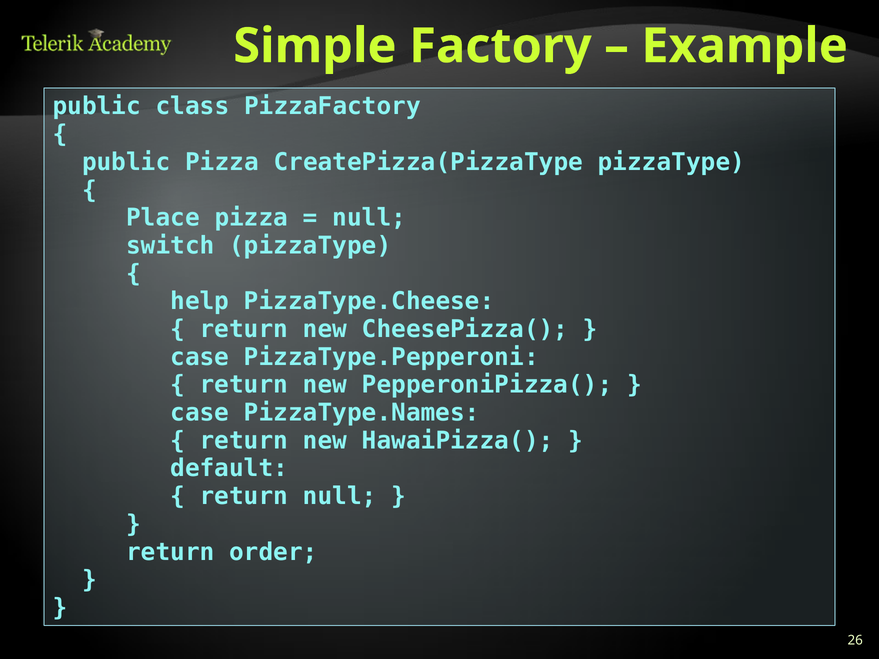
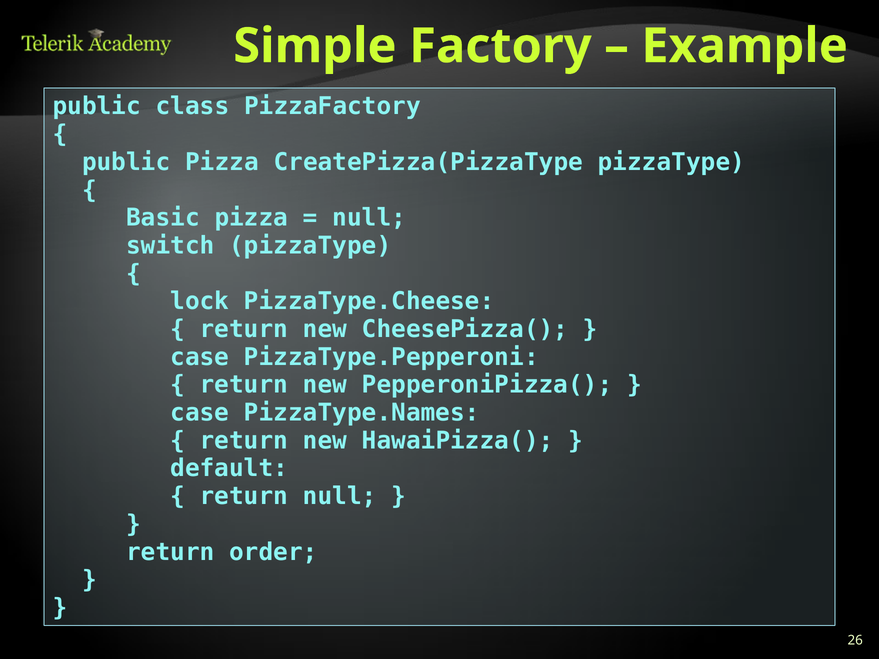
Place: Place -> Basic
help: help -> lock
